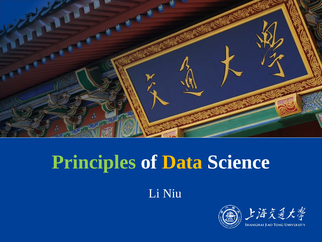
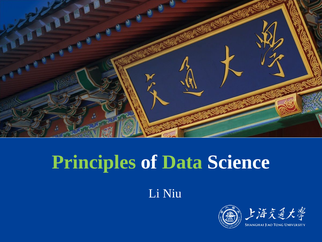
Data colour: yellow -> light green
